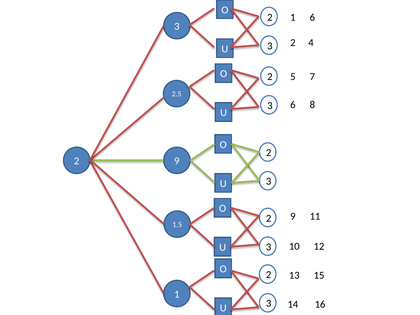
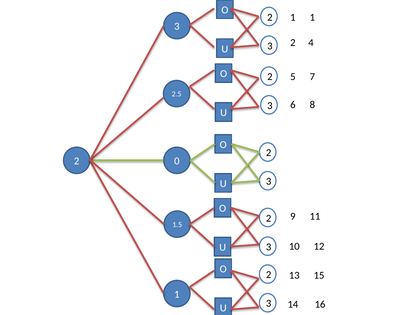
1 6: 6 -> 1
2 9: 9 -> 0
